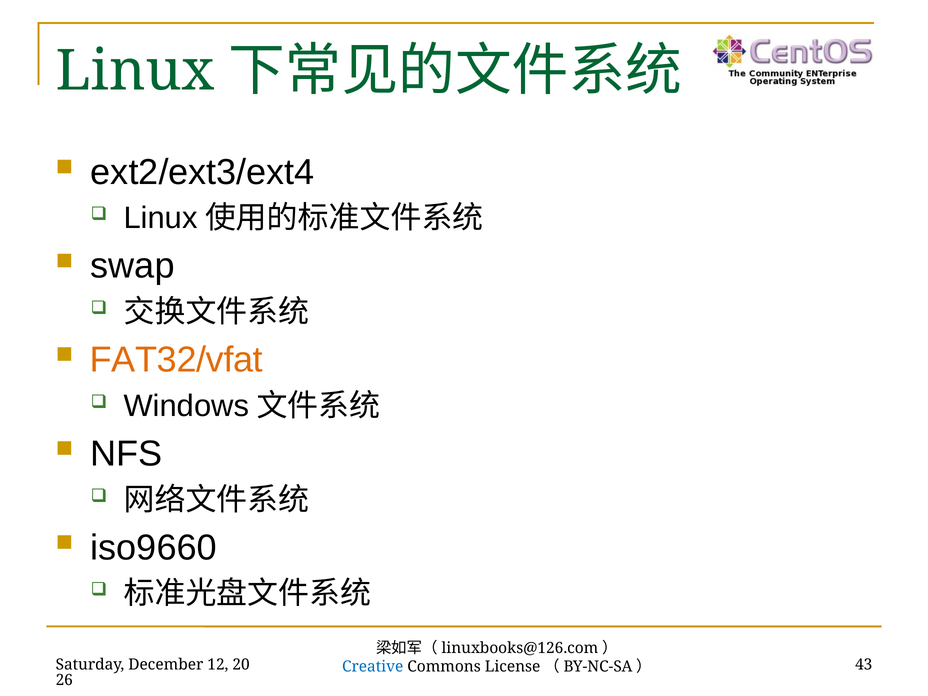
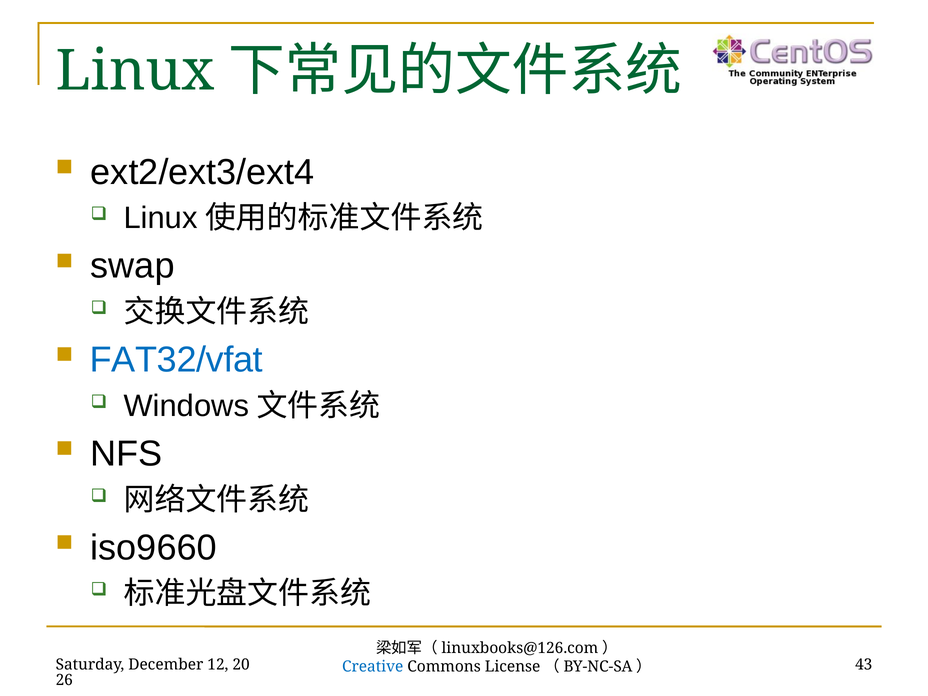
FAT32/vfat colour: orange -> blue
